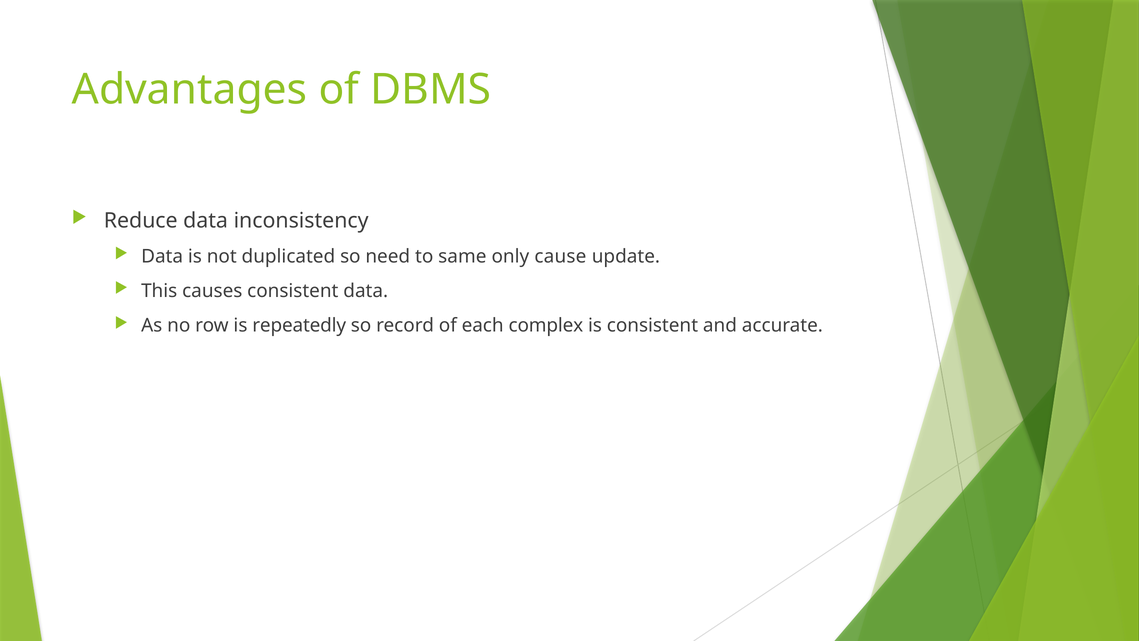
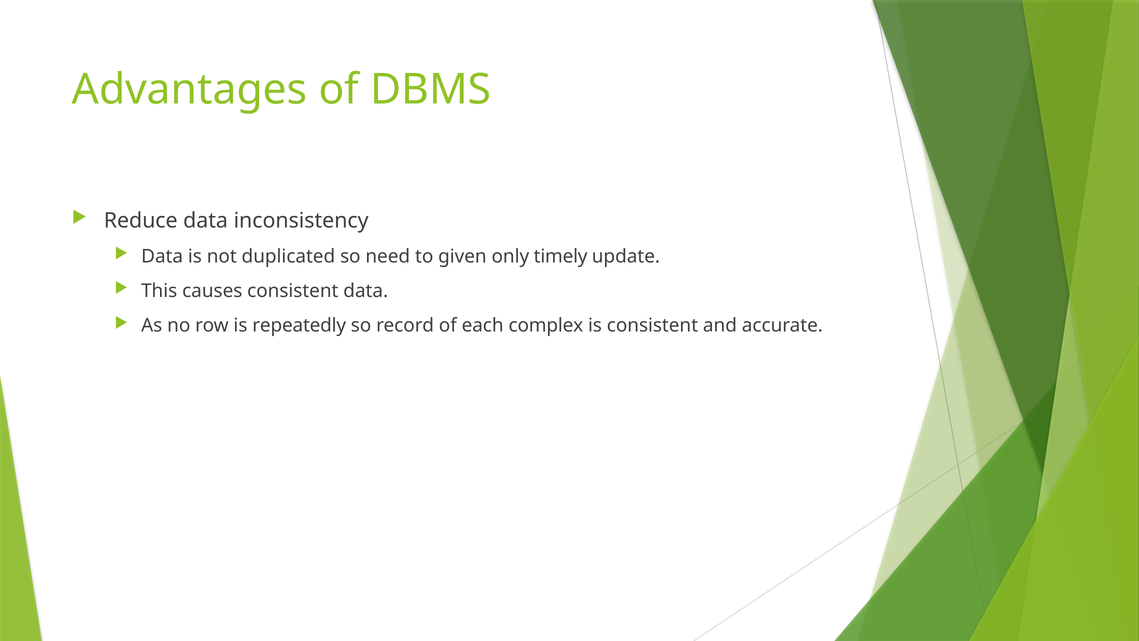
same: same -> given
cause: cause -> timely
